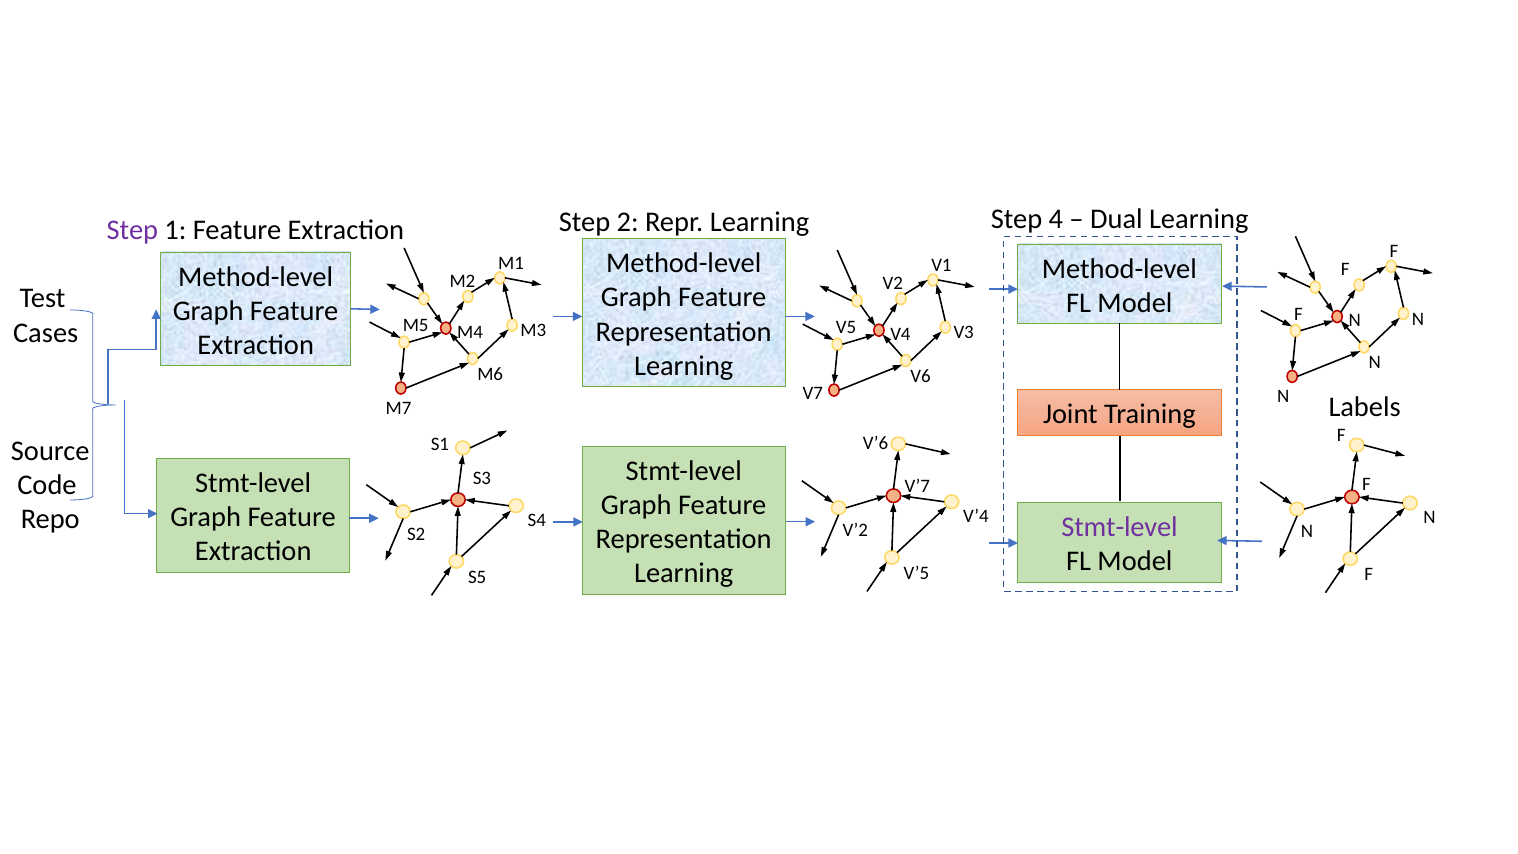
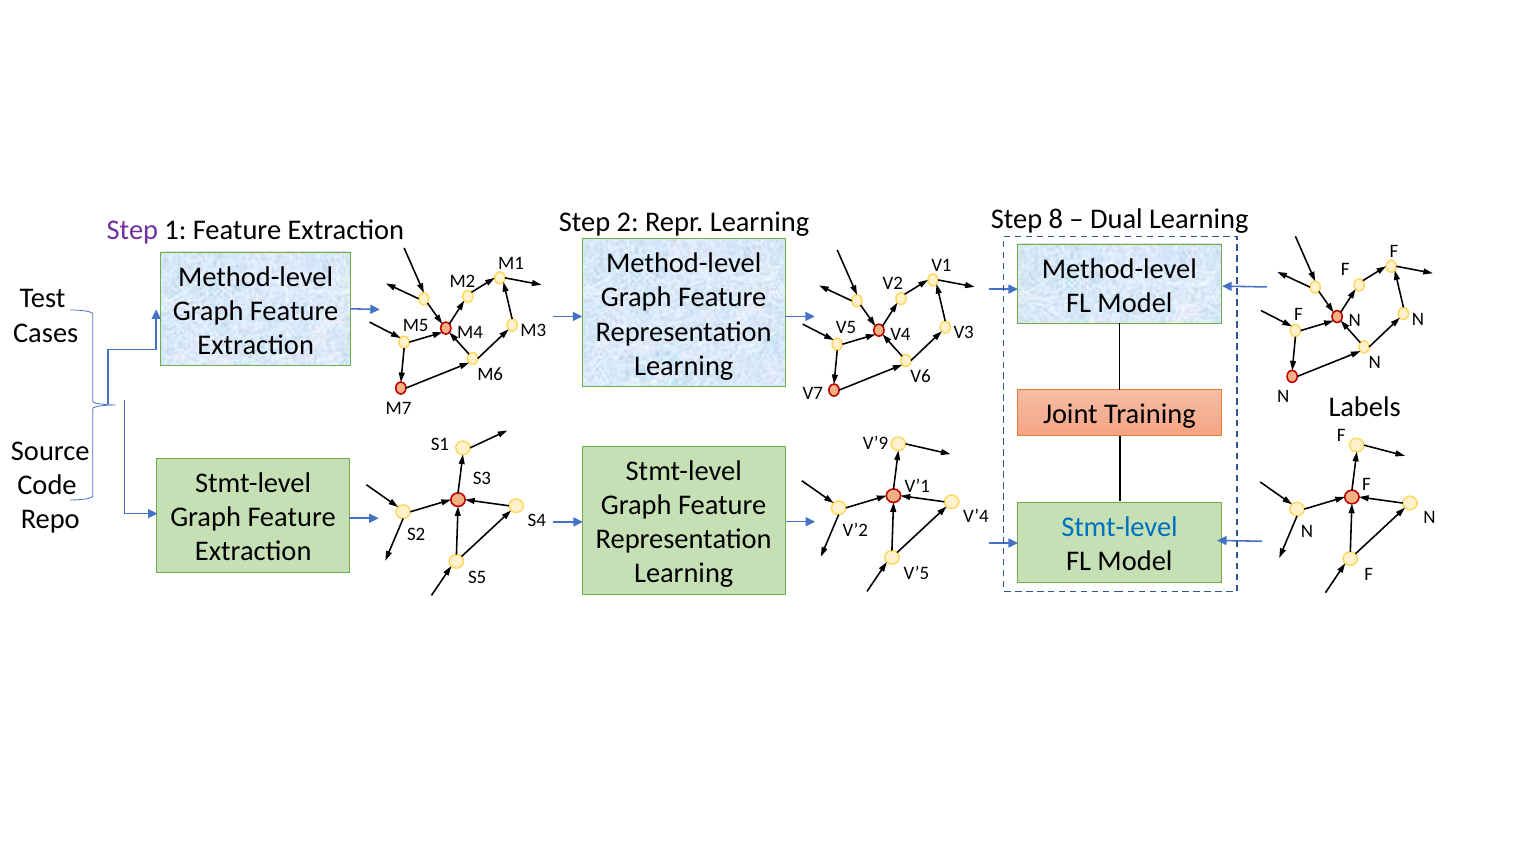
4: 4 -> 8
V’6: V’6 -> V’9
V’7: V’7 -> V’1
Stmt-level at (1119, 527) colour: purple -> blue
